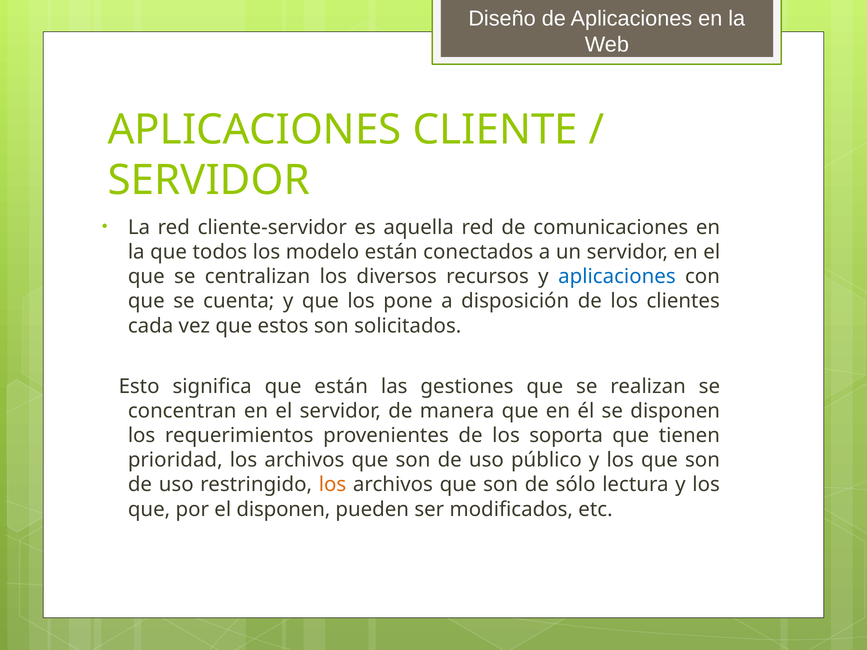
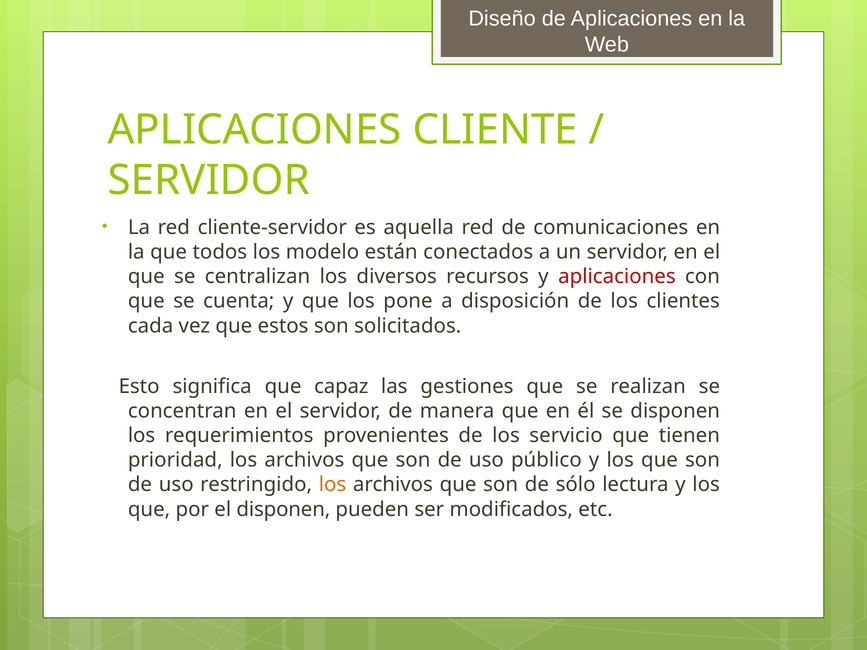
aplicaciones at (617, 277) colour: blue -> red
que están: están -> capaz
soporta: soporta -> servicio
